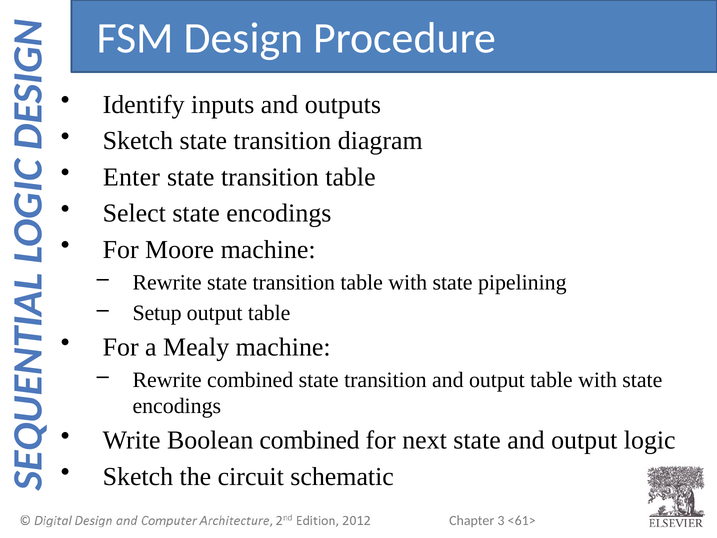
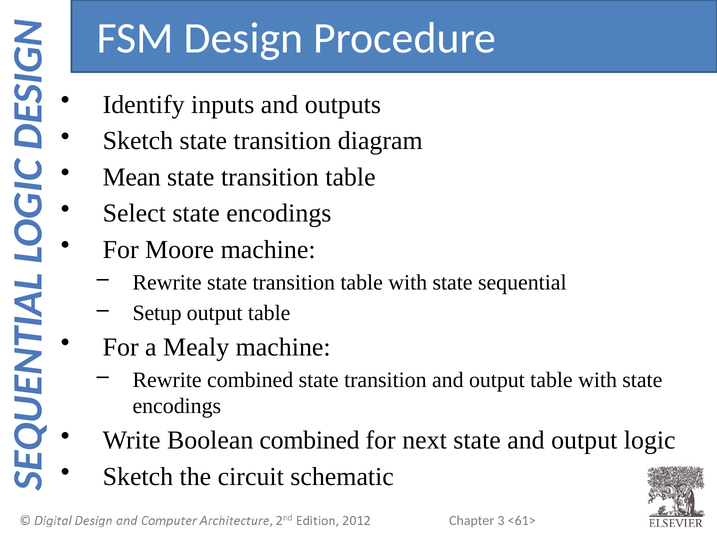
Enter: Enter -> Mean
pipelining: pipelining -> sequential
